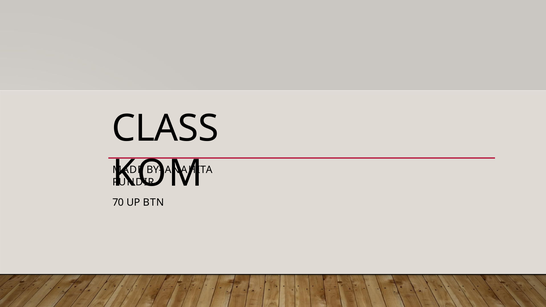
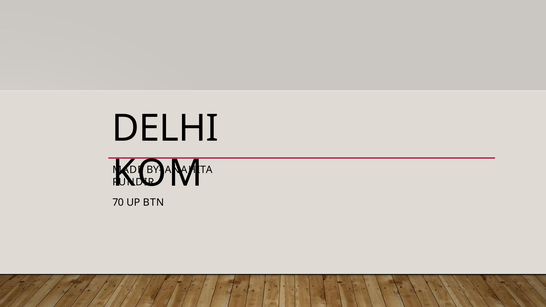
CLASS: CLASS -> DELHI
